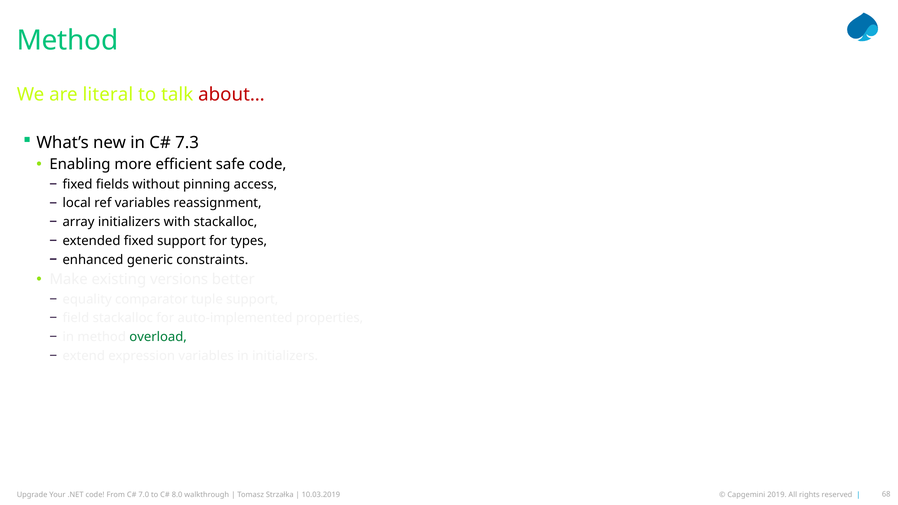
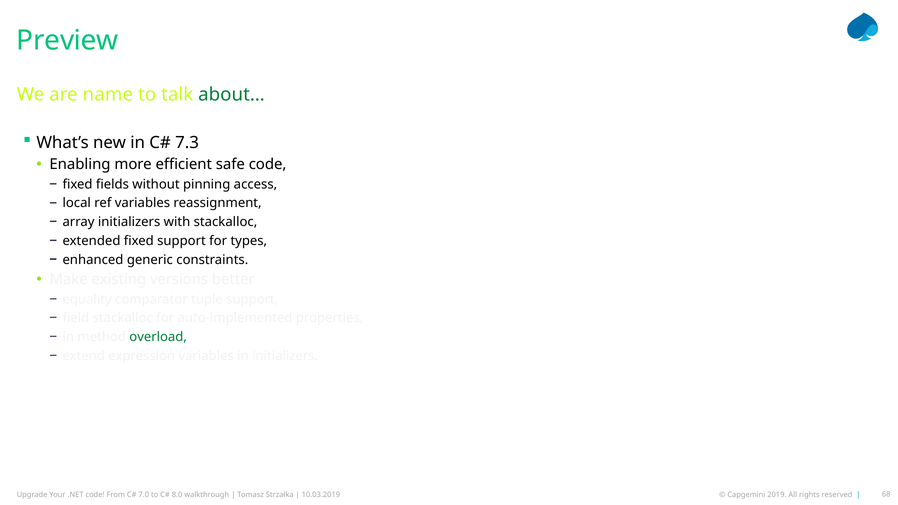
Method at (67, 40): Method -> Preview
literal: literal -> name
about… colour: red -> green
